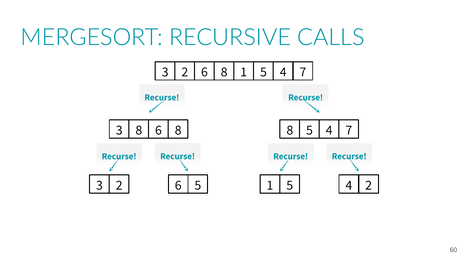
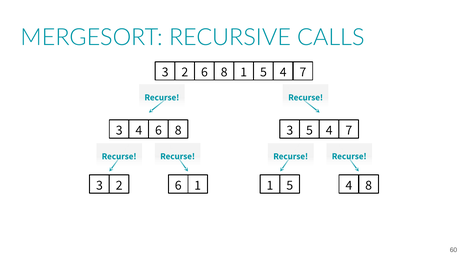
3 8: 8 -> 4
8 8: 8 -> 3
6 5: 5 -> 1
4 2: 2 -> 8
